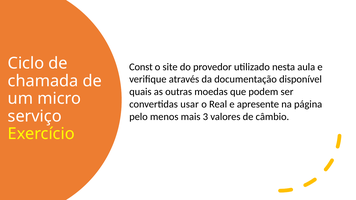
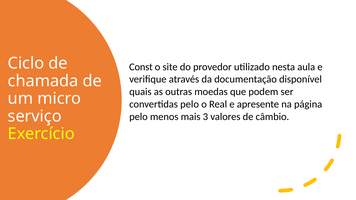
convertidas usar: usar -> pelo
